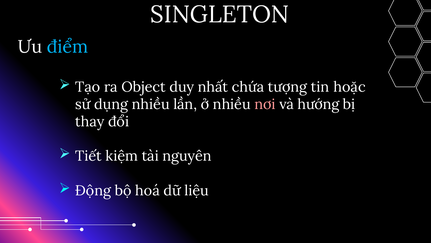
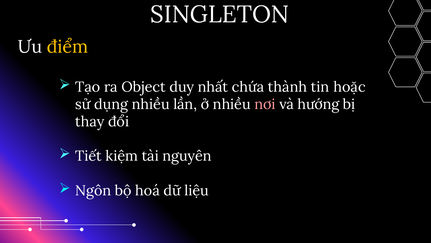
điểm colour: light blue -> yellow
tượng: tượng -> thành
Động: Động -> Ngôn
